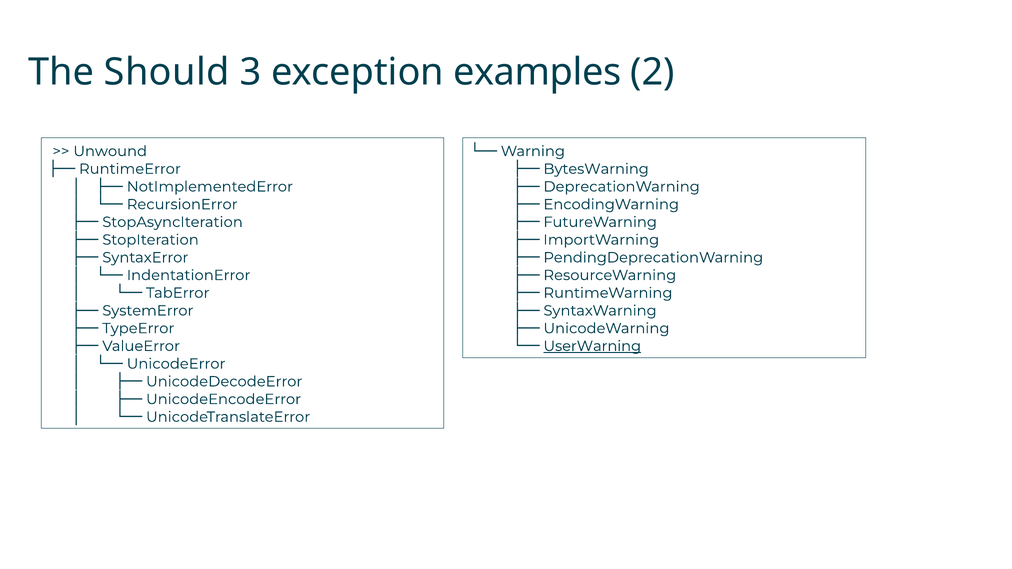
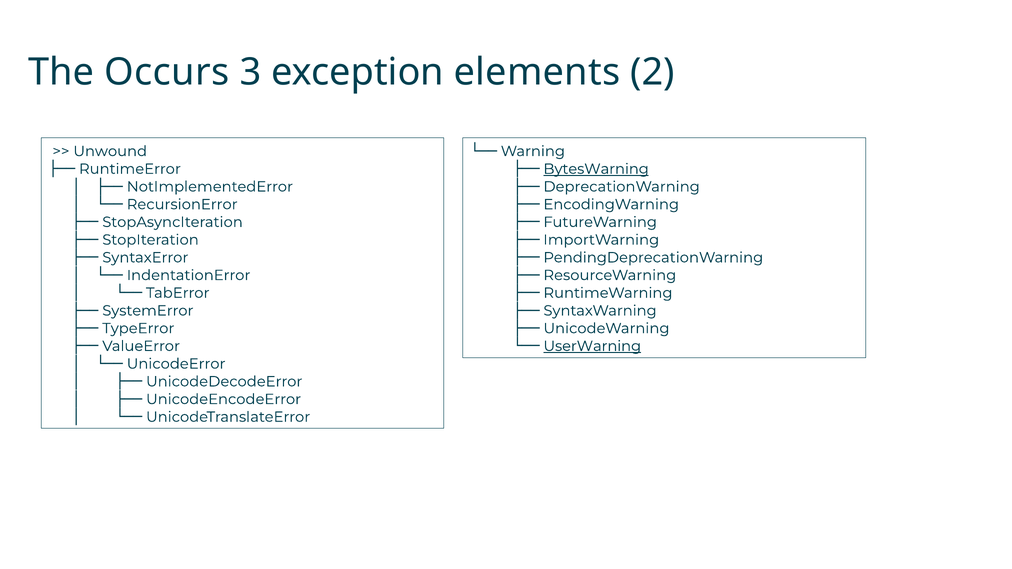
Should: Should -> Occurs
examples: examples -> elements
BytesWarning underline: none -> present
